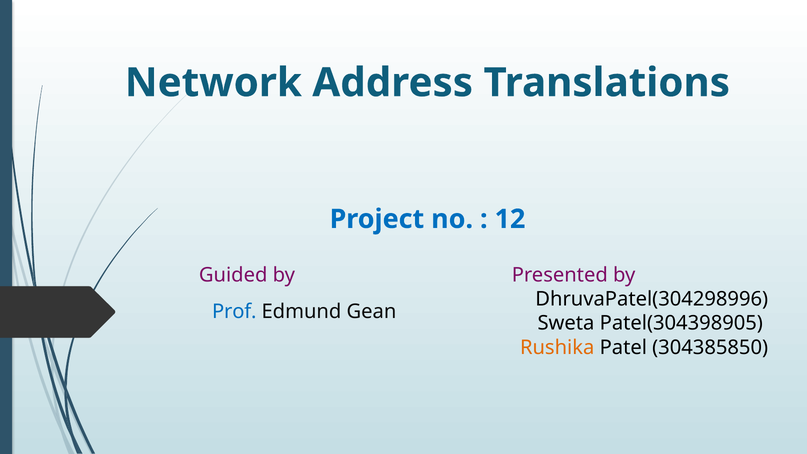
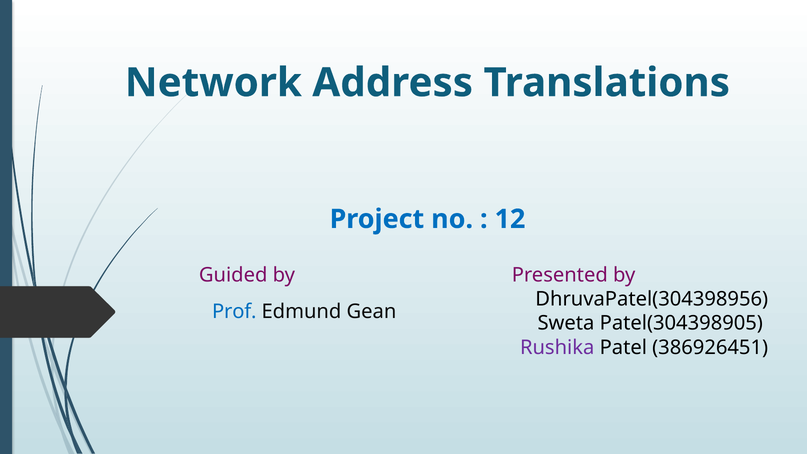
DhruvaPatel(304298996: DhruvaPatel(304298996 -> DhruvaPatel(304398956
Rushika colour: orange -> purple
304385850: 304385850 -> 386926451
